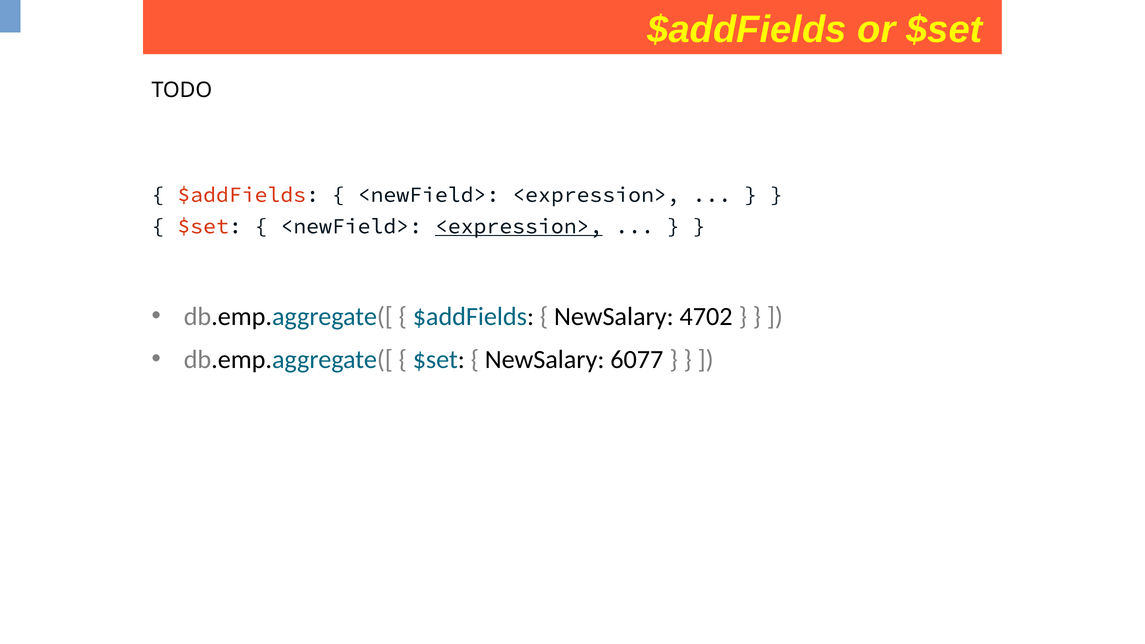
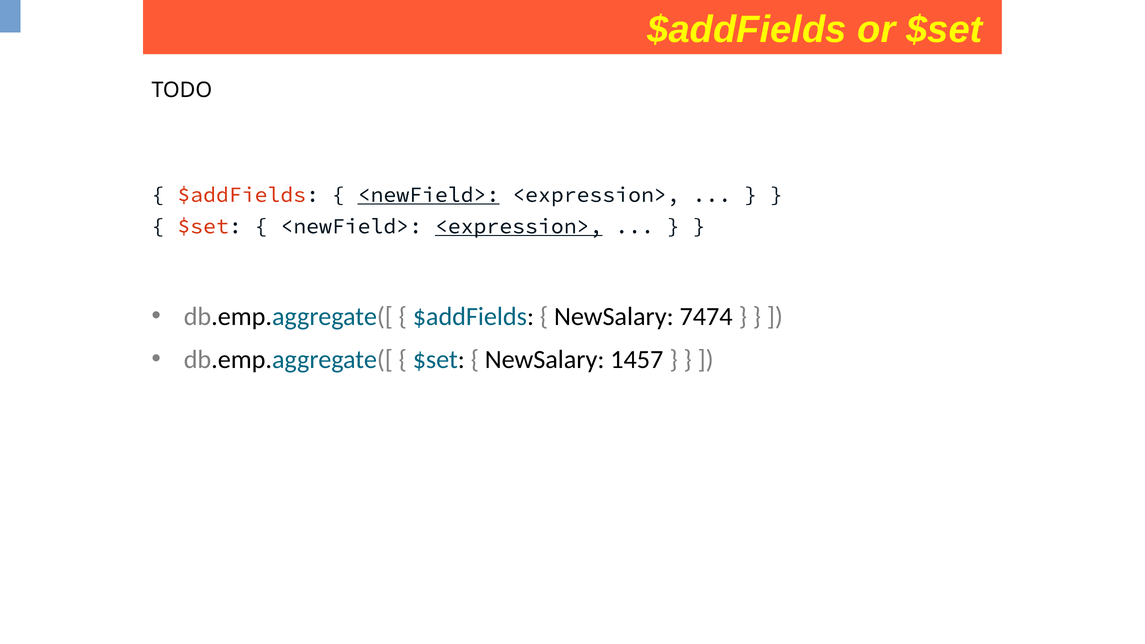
<newField> at (429, 195) underline: none -> present
4702: 4702 -> 7474
6077: 6077 -> 1457
